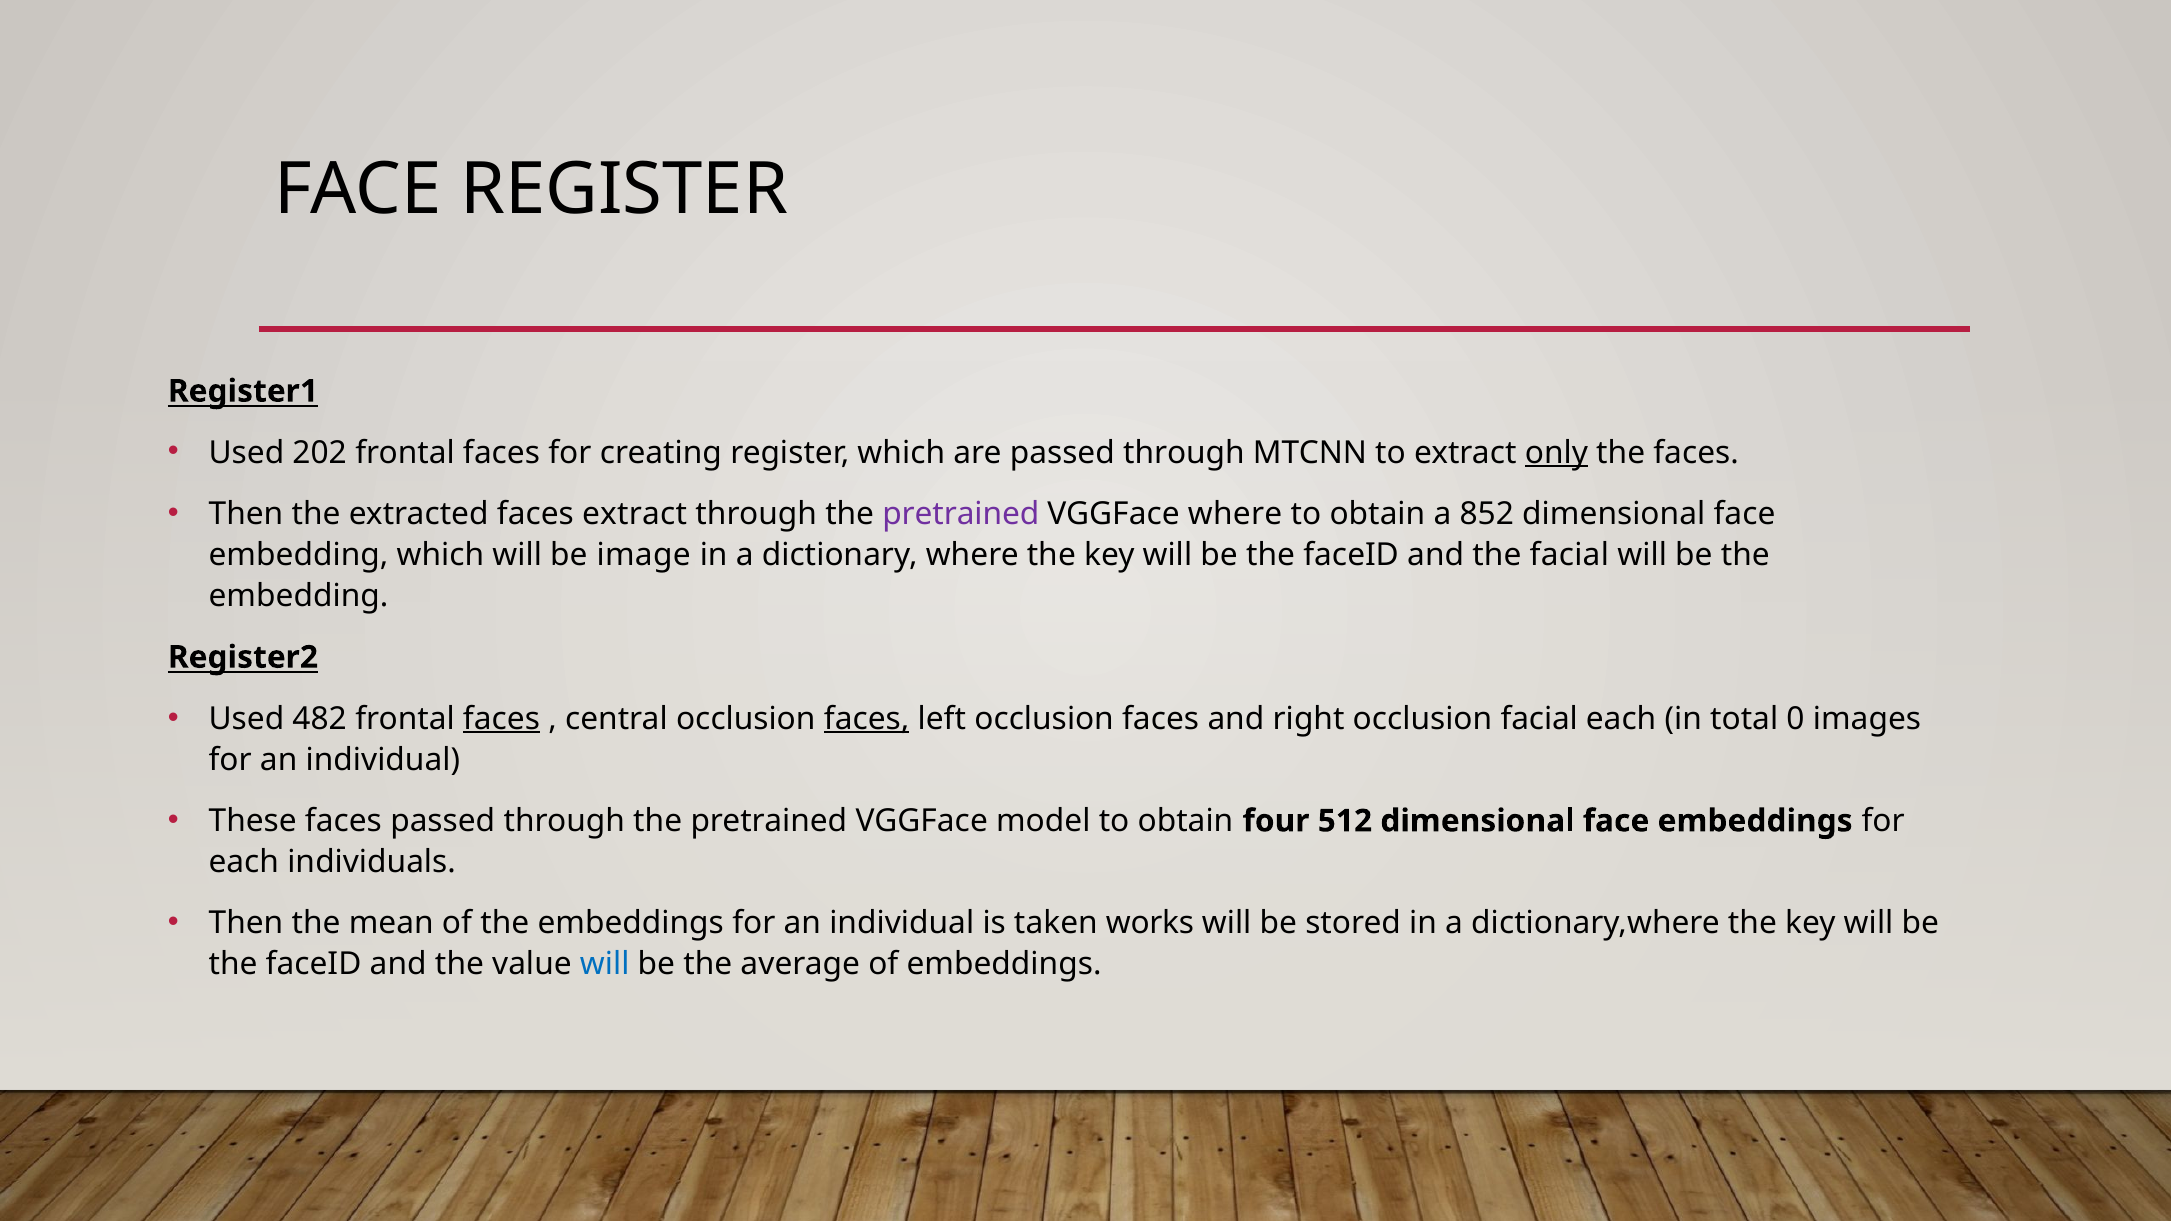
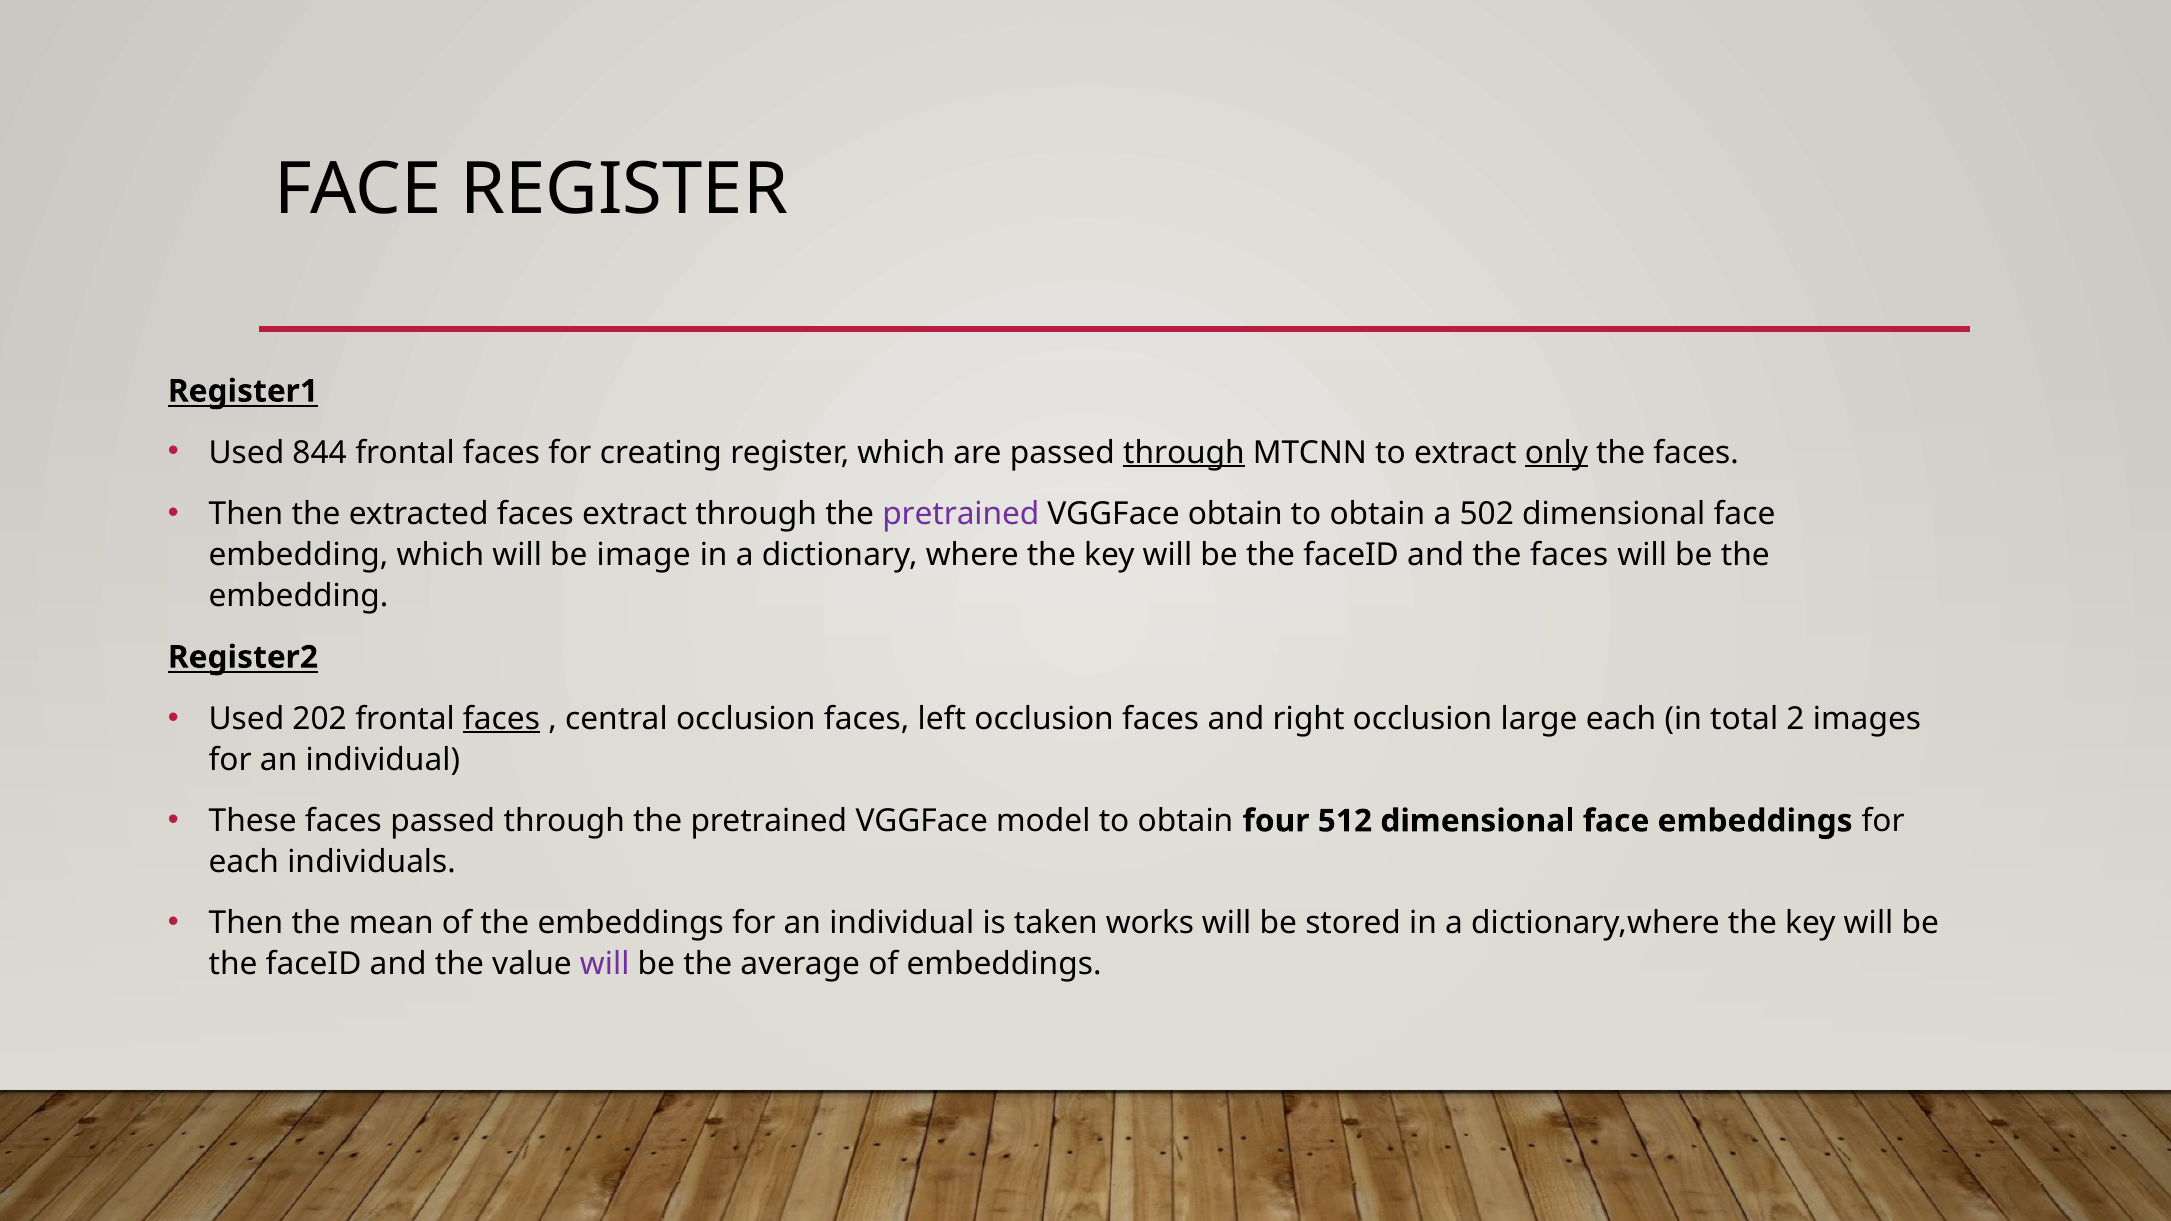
202: 202 -> 844
through at (1184, 453) underline: none -> present
VGGFace where: where -> obtain
852: 852 -> 502
and the facial: facial -> faces
482: 482 -> 202
faces at (867, 719) underline: present -> none
occlusion facial: facial -> large
0: 0 -> 2
will at (605, 965) colour: blue -> purple
